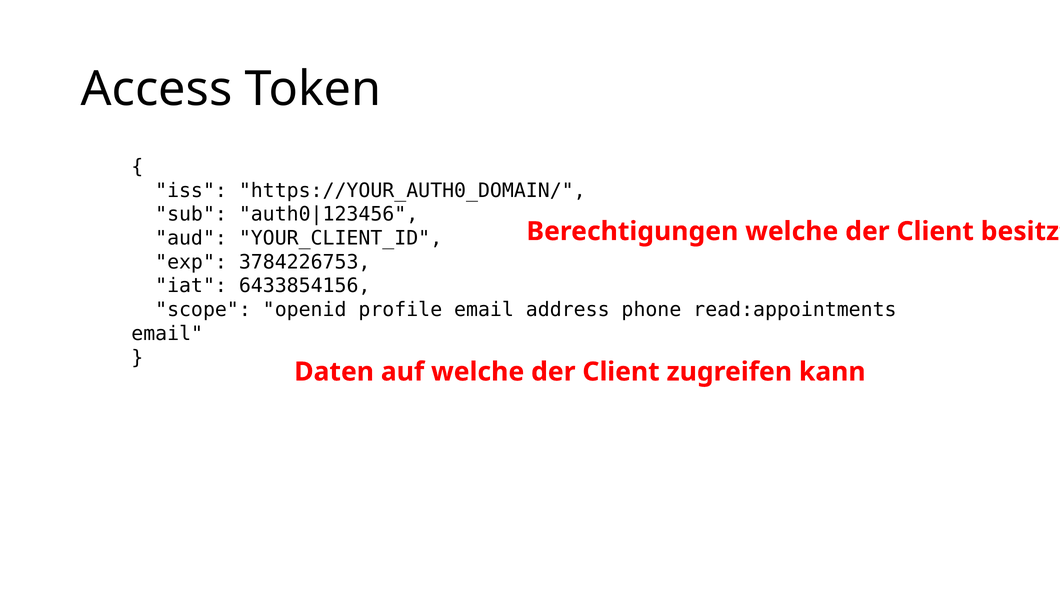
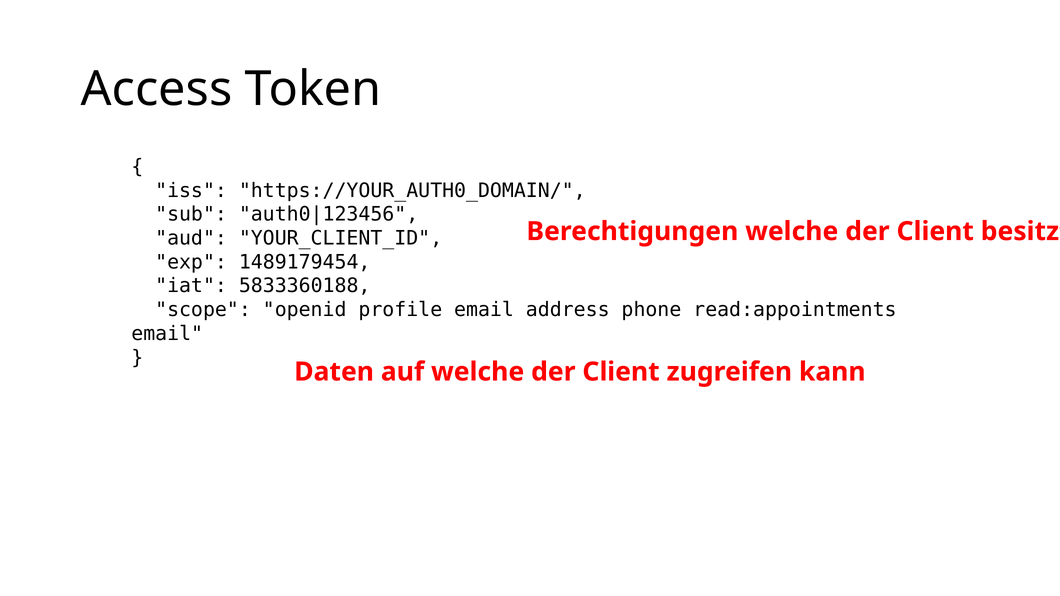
3784226753: 3784226753 -> 1489179454
6433854156: 6433854156 -> 5833360188
